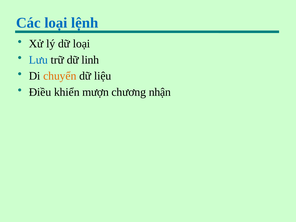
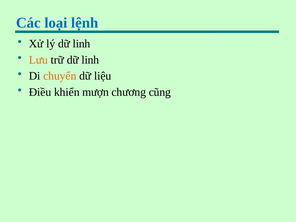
lý dữ loại: loại -> linh
Lưu colour: blue -> orange
nhận: nhận -> cũng
